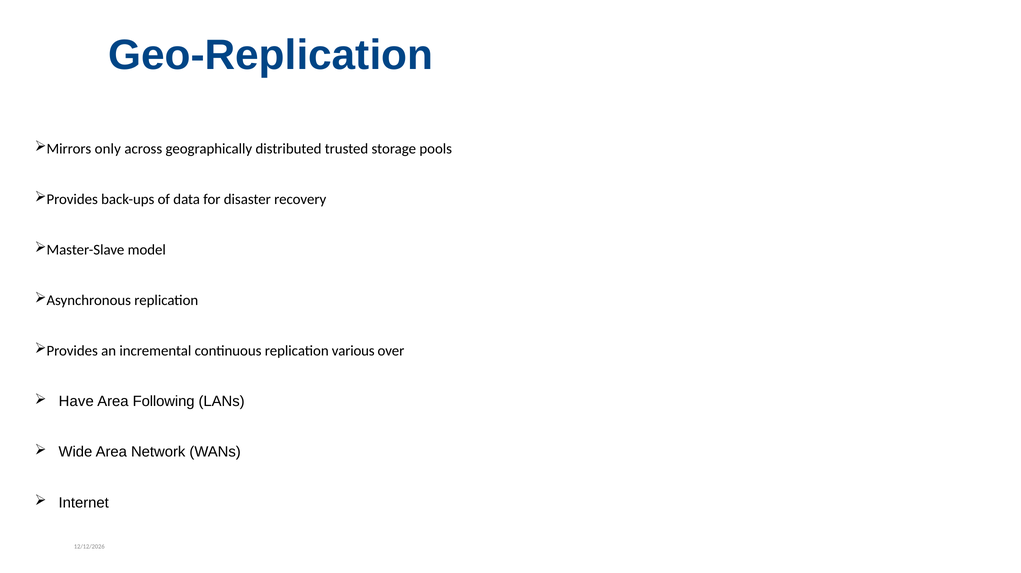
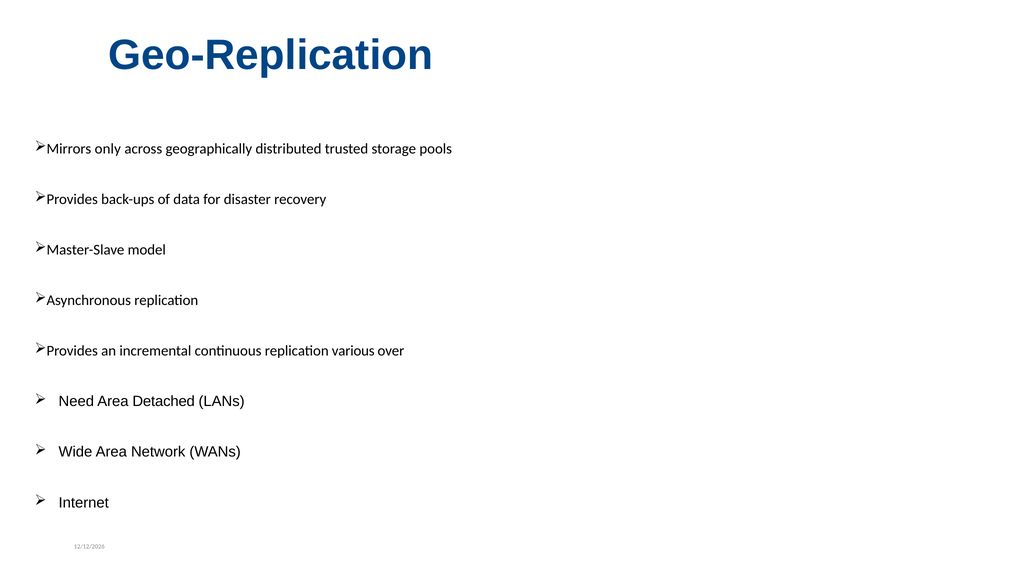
Have: Have -> Need
Following: Following -> Detached
